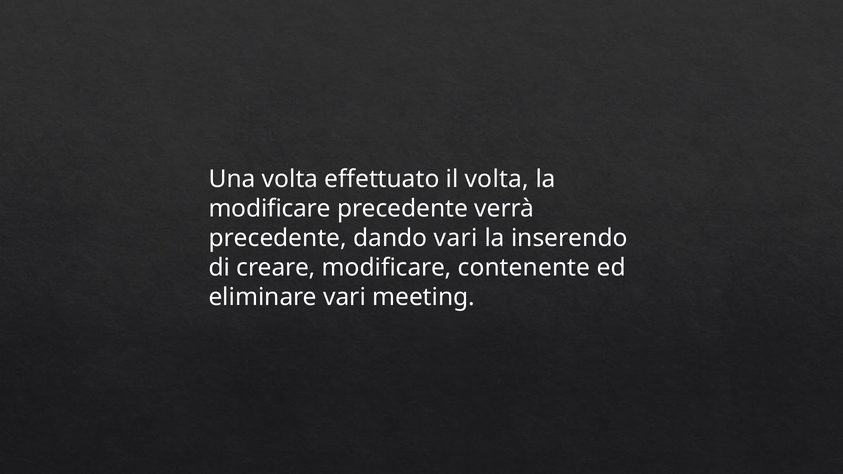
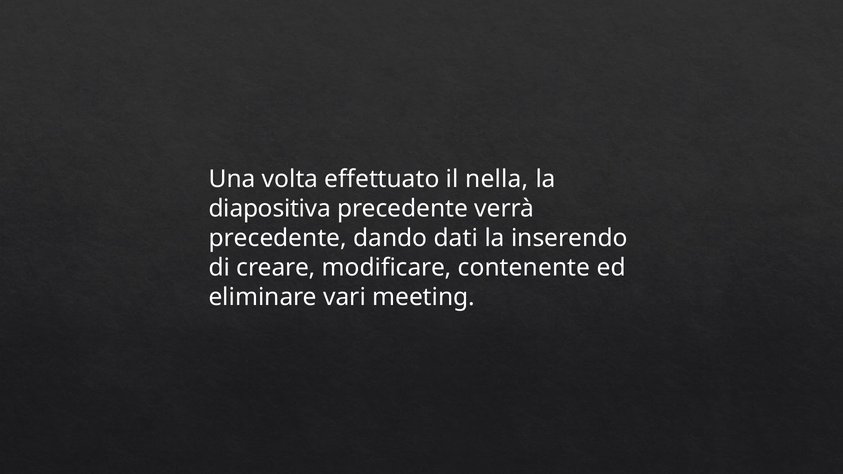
il volta: volta -> nella
modificare at (270, 208): modificare -> diapositiva
dando vari: vari -> dati
